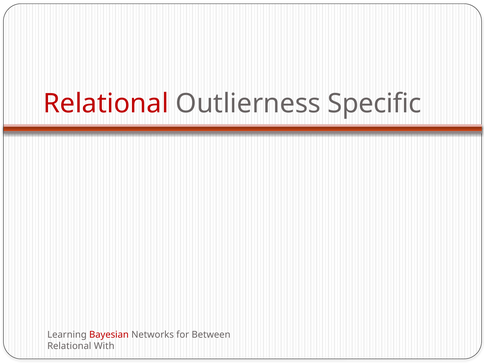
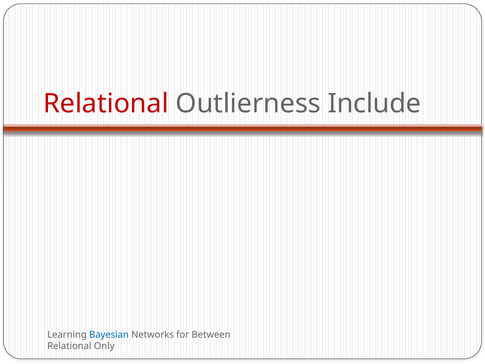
Specific: Specific -> Include
Bayesian colour: red -> blue
With: With -> Only
